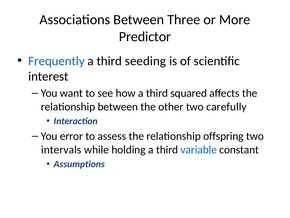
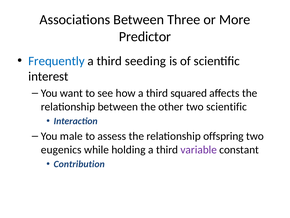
two carefully: carefully -> scientific
error: error -> male
intervals: intervals -> eugenics
variable colour: blue -> purple
Assumptions: Assumptions -> Contribution
